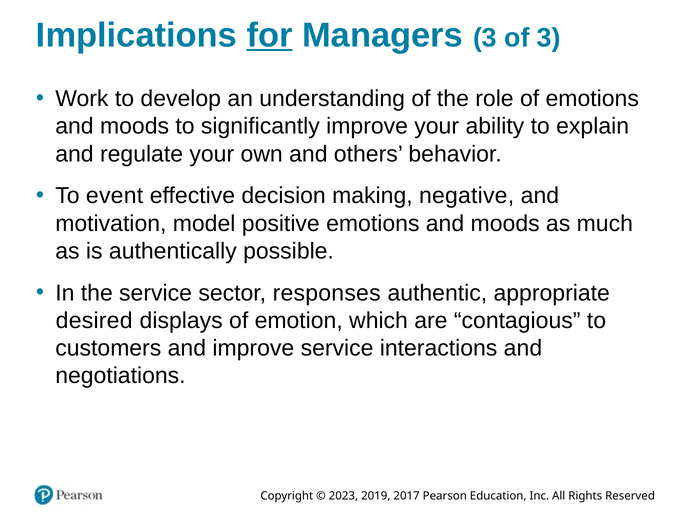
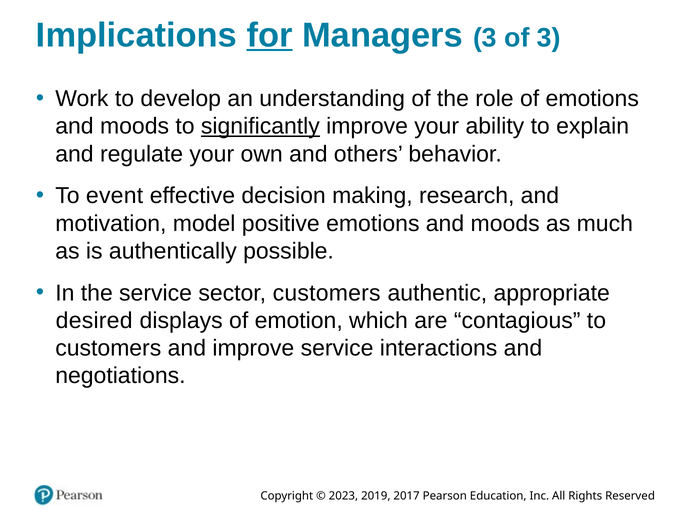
significantly underline: none -> present
negative: negative -> research
sector responses: responses -> customers
